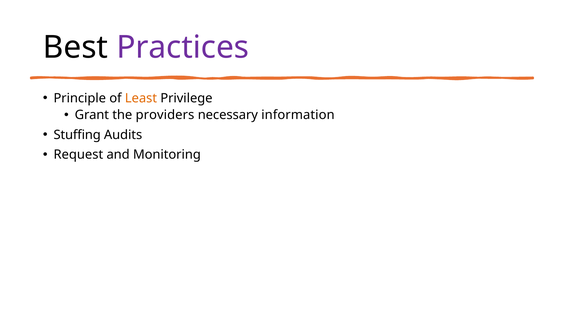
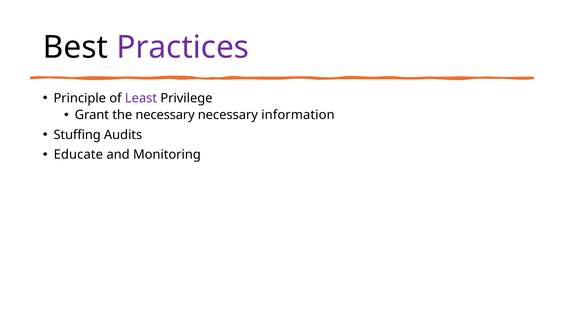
Least colour: orange -> purple
the providers: providers -> necessary
Request: Request -> Educate
